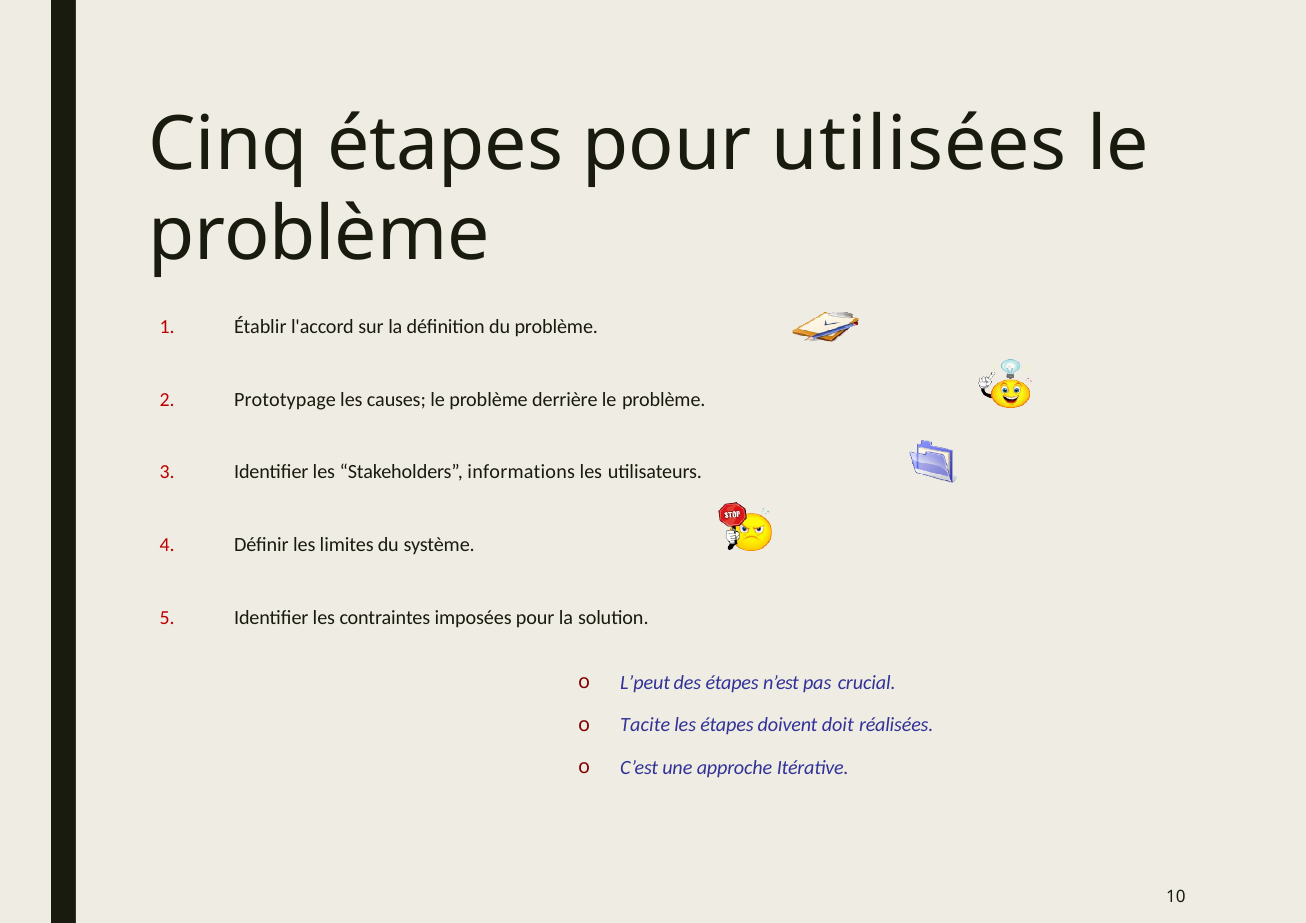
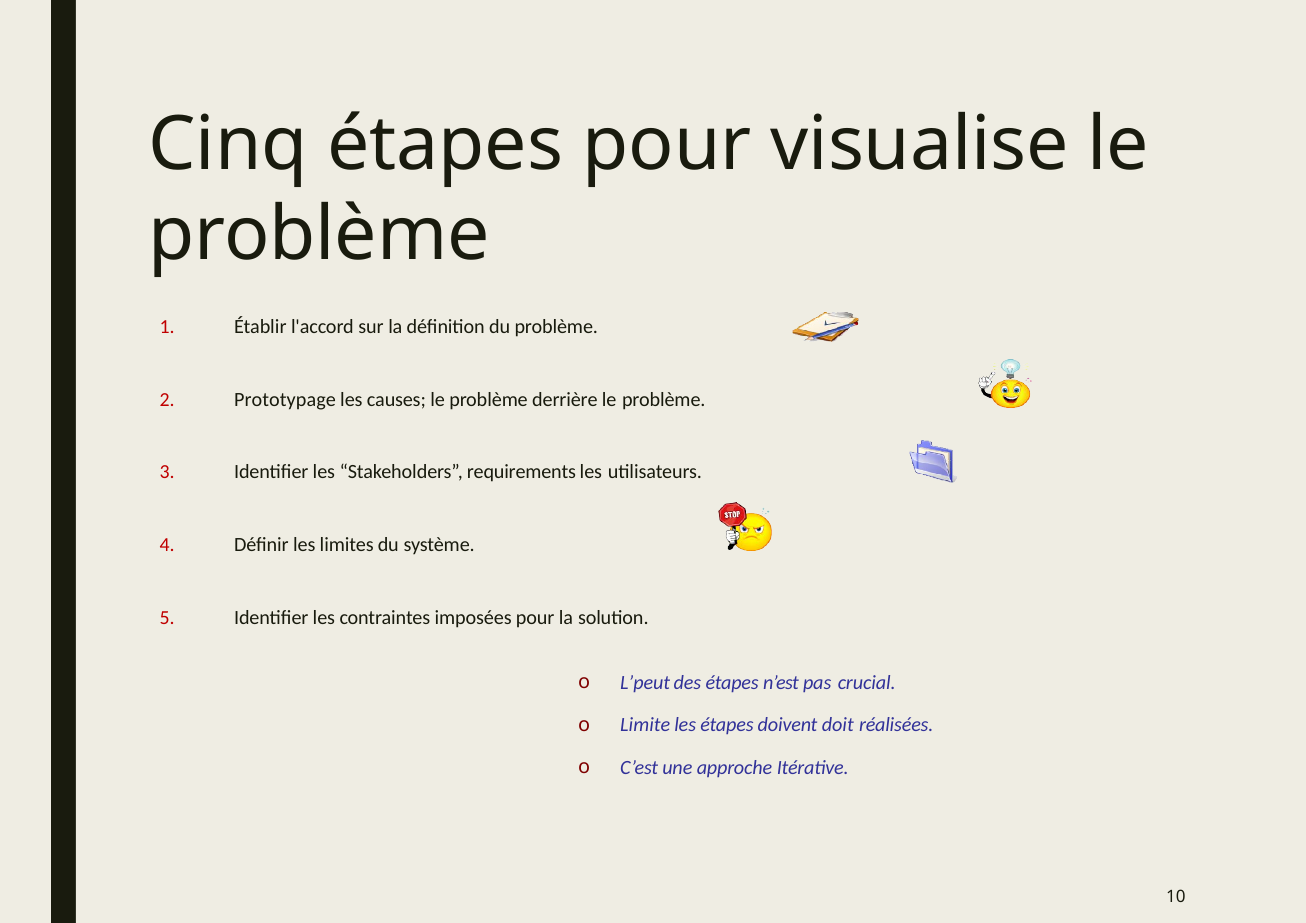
utilisées: utilisées -> visualise
informations: informations -> requirements
Tacite: Tacite -> Limite
